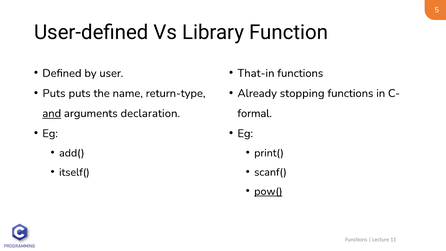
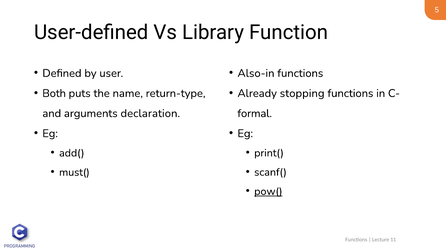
That-in: That-in -> Also-in
Puts at (54, 93): Puts -> Both
and underline: present -> none
itself(: itself( -> must(
